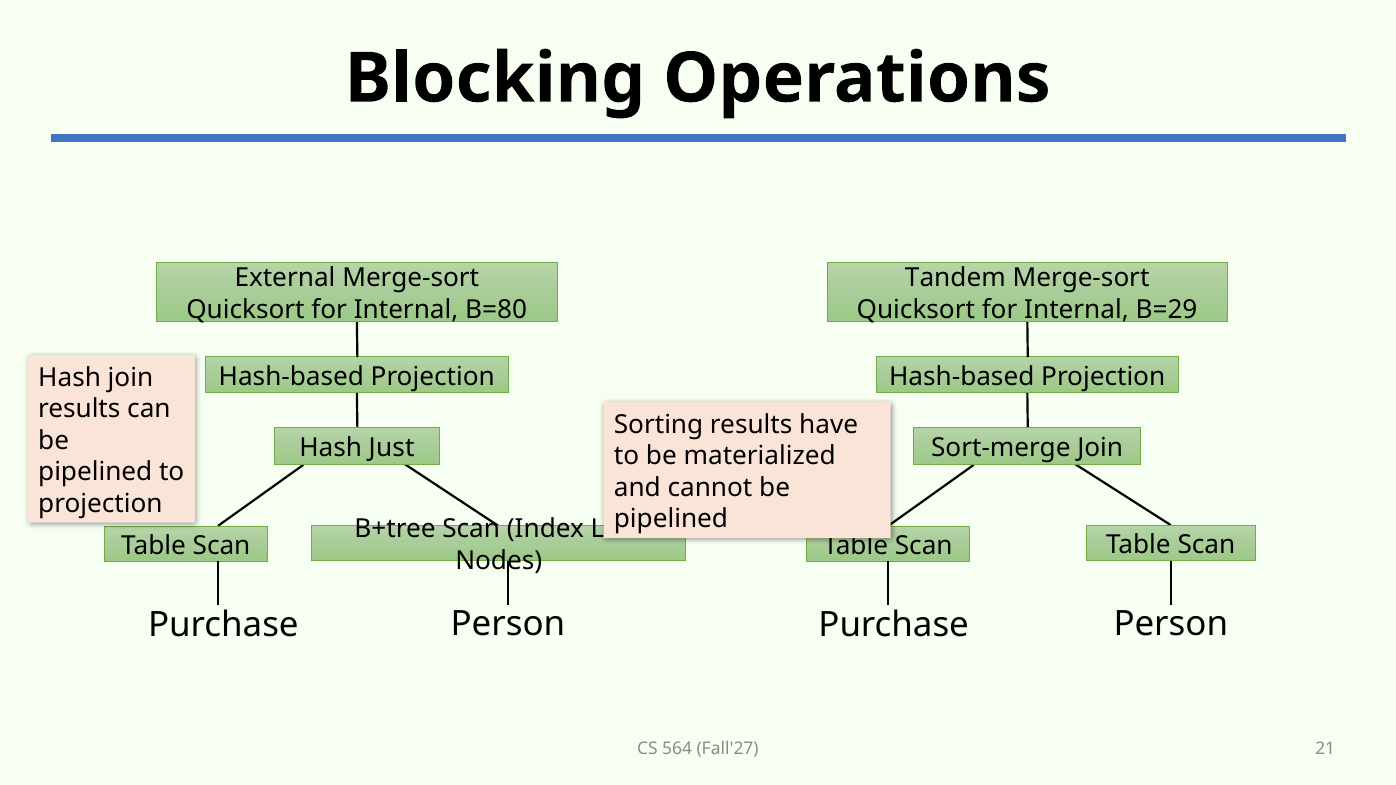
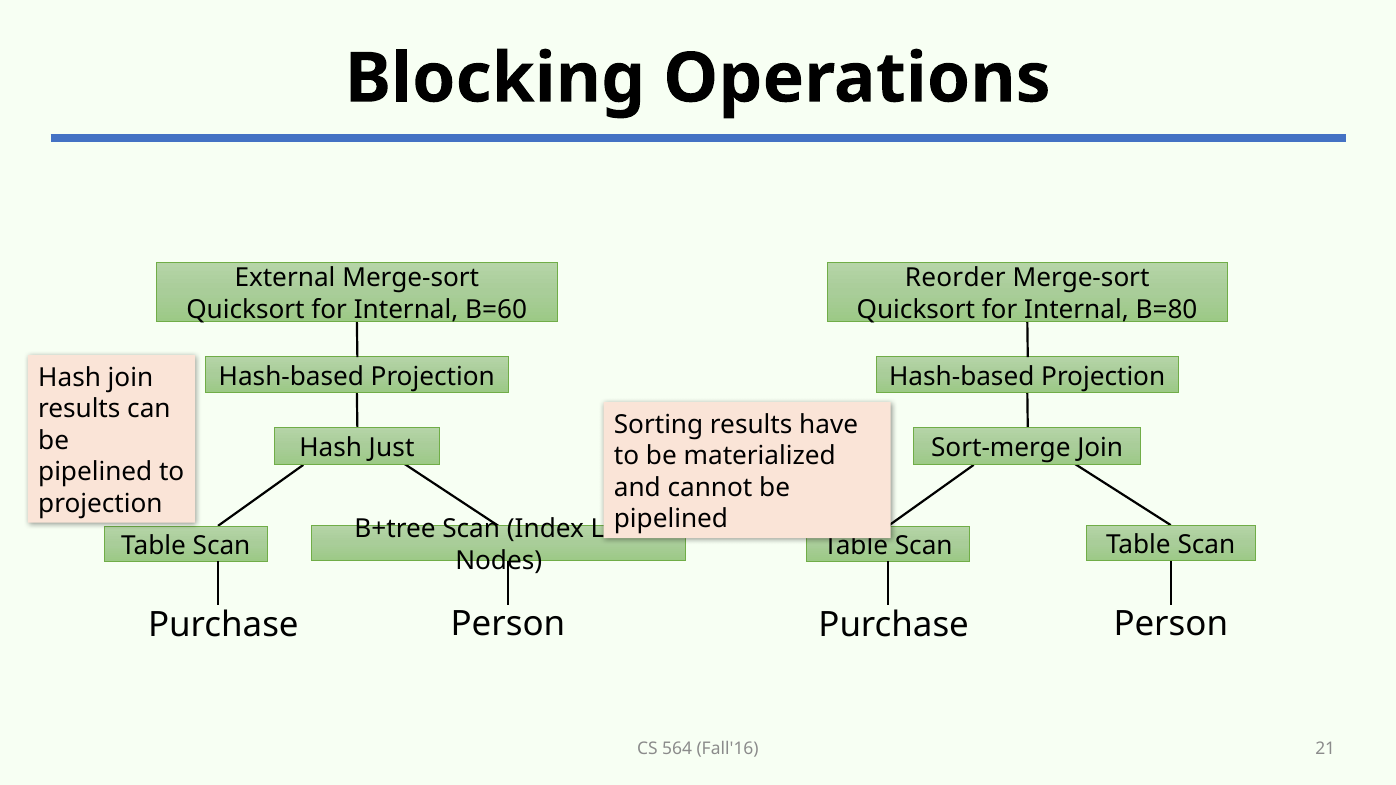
Tandem: Tandem -> Reorder
B=80: B=80 -> B=60
B=29: B=29 -> B=80
Fall'27: Fall'27 -> Fall'16
